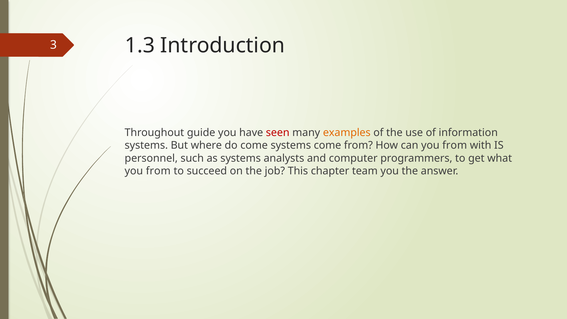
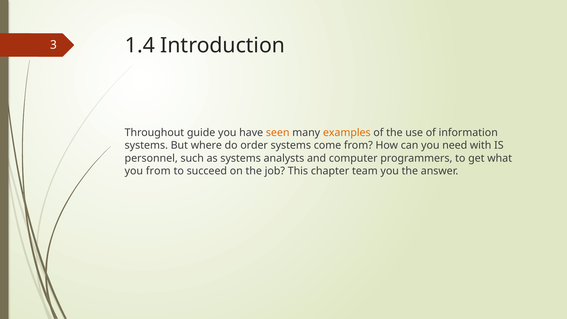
1.3: 1.3 -> 1.4
seen colour: red -> orange
do come: come -> order
can you from: from -> need
